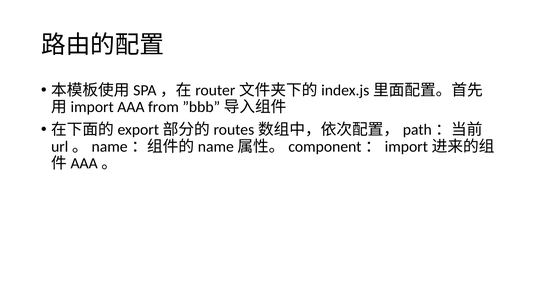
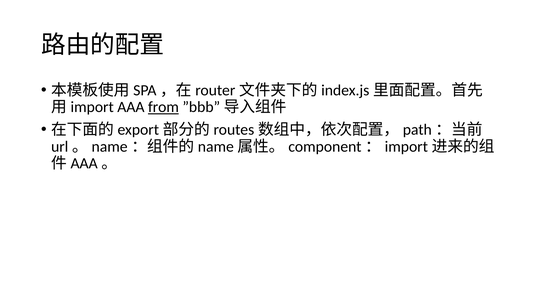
from underline: none -> present
